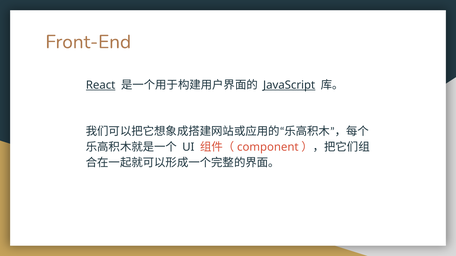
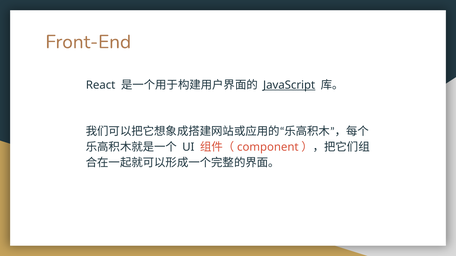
React underline: present -> none
